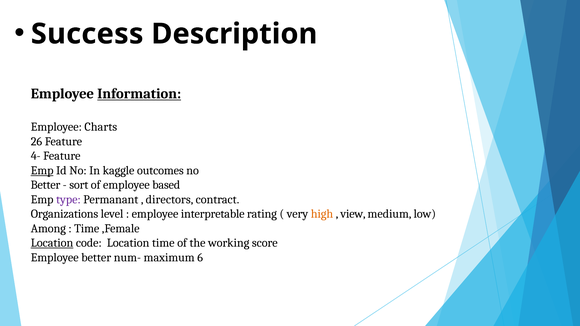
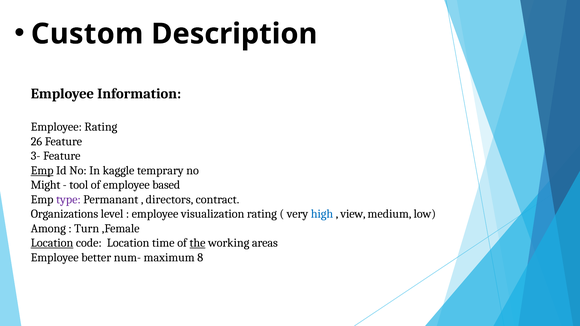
Success: Success -> Custom
Information underline: present -> none
Employee Charts: Charts -> Rating
4-: 4- -> 3-
outcomes: outcomes -> temprary
Better at (45, 185): Better -> Might
sort: sort -> tool
interpretable: interpretable -> visualization
high colour: orange -> blue
Time at (87, 229): Time -> Turn
the underline: none -> present
score: score -> areas
6: 6 -> 8
